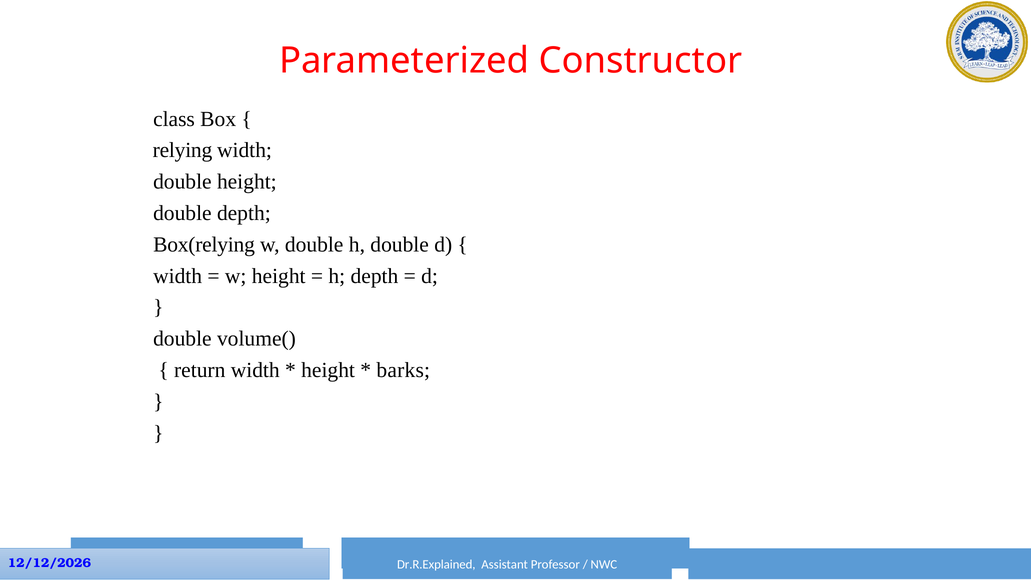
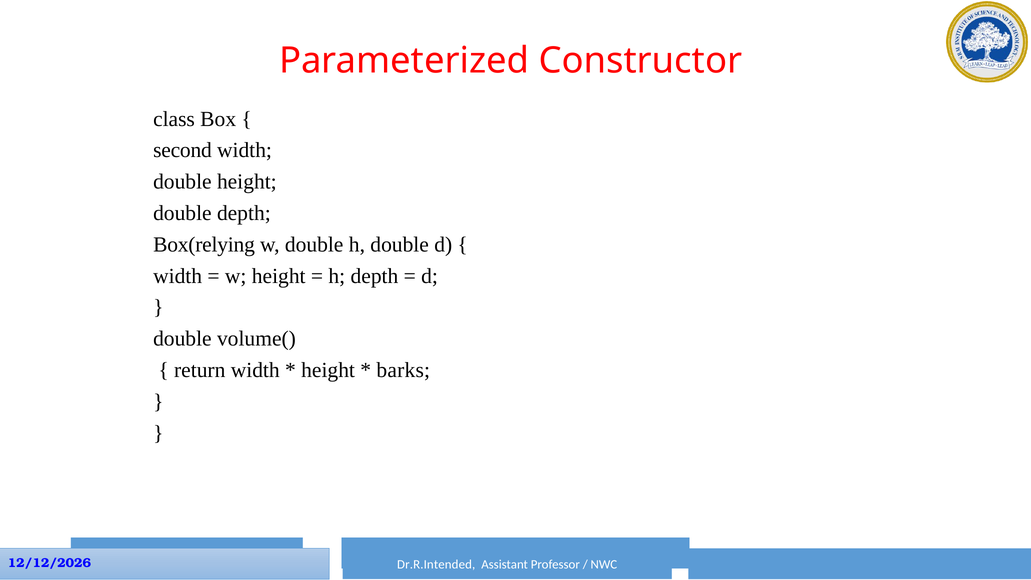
relying: relying -> second
Dr.R.Explained: Dr.R.Explained -> Dr.R.Intended
